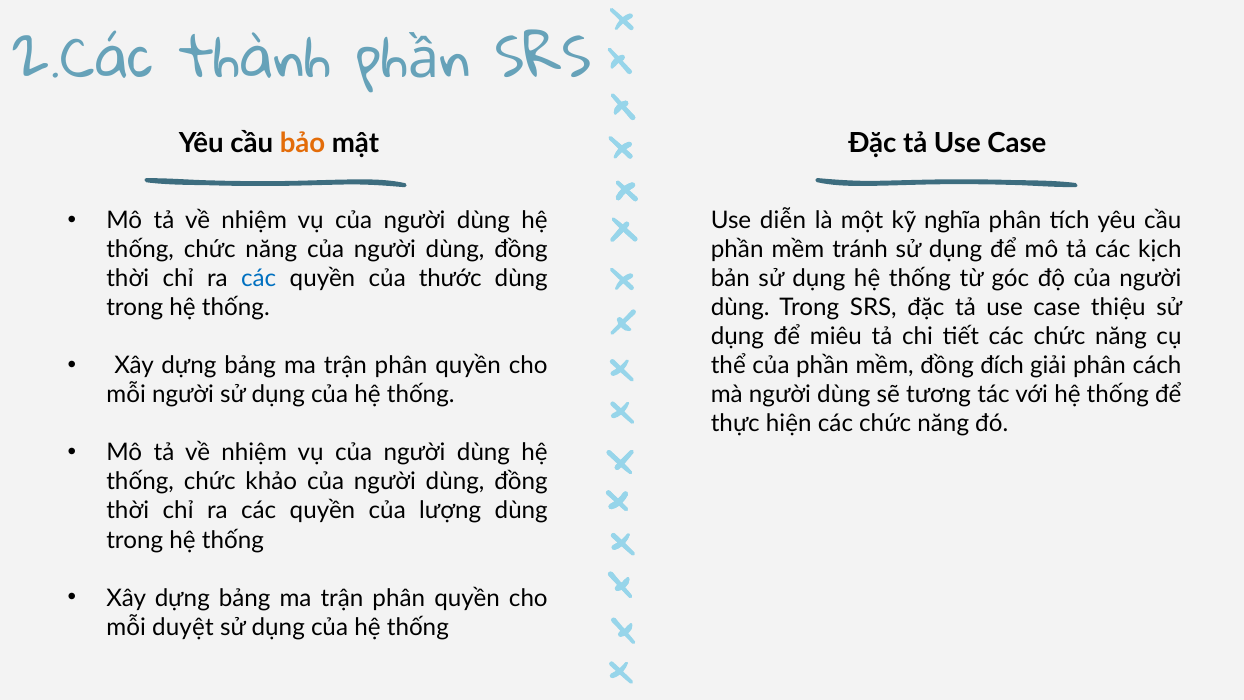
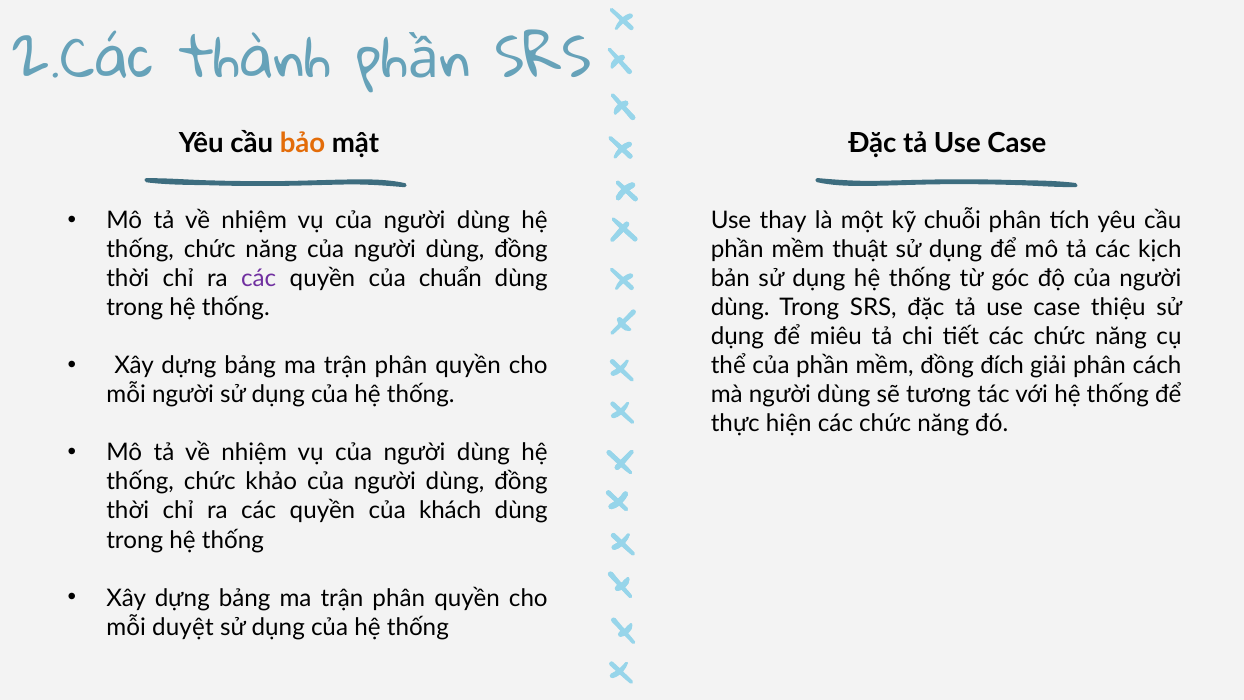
diễn: diễn -> thay
nghĩa: nghĩa -> chuỗi
tránh: tránh -> thuật
các at (259, 278) colour: blue -> purple
thước: thước -> chuẩn
lượng: lượng -> khách
